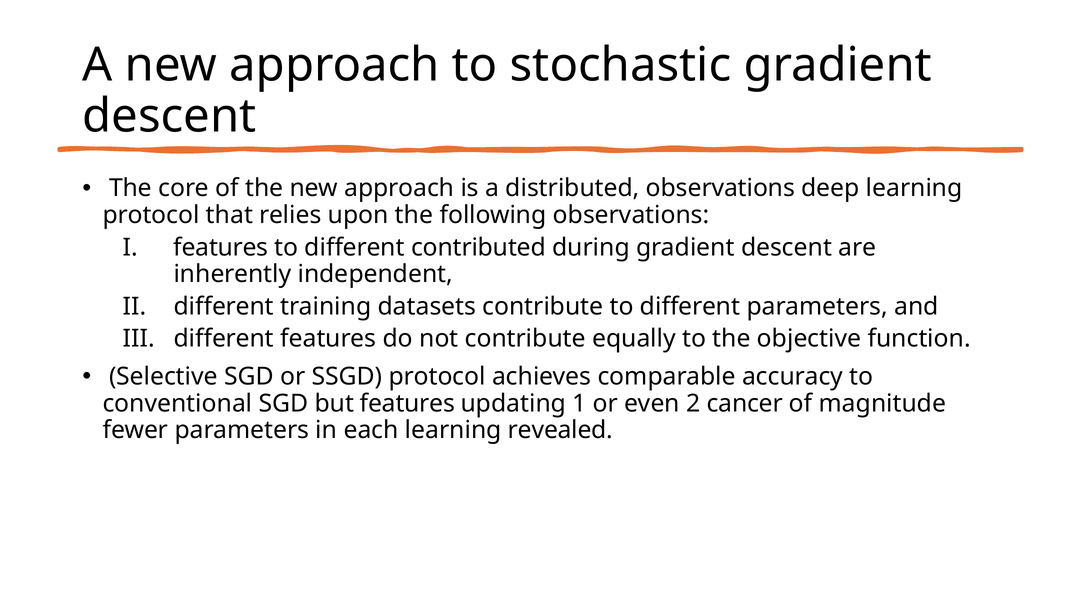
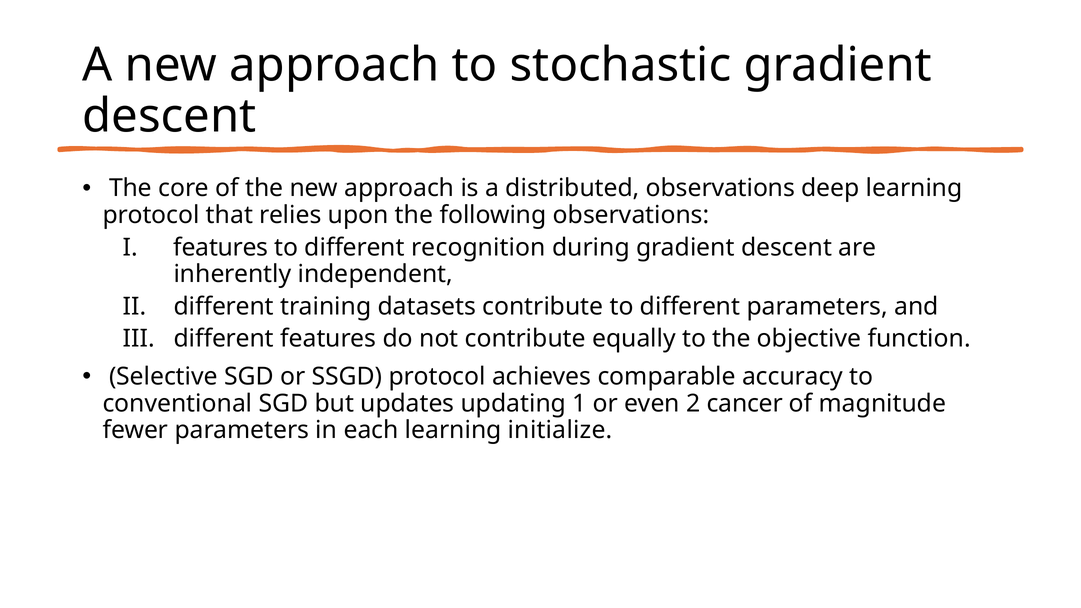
contributed: contributed -> recognition
but features: features -> updates
revealed: revealed -> initialize
